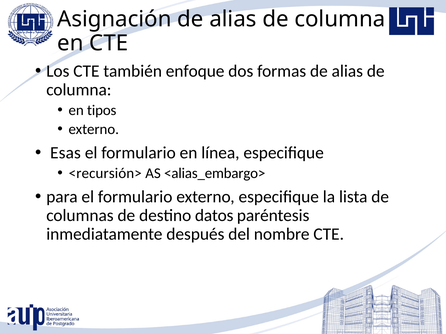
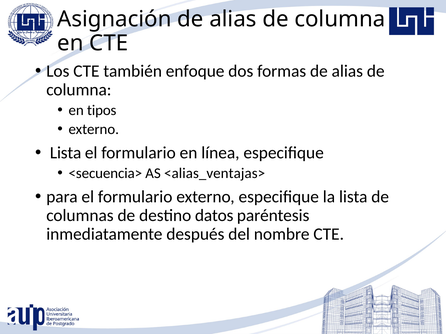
Esas at (65, 153): Esas -> Lista
<recursión>: <recursión> -> <secuencia>
<alias_embargo>: <alias_embargo> -> <alias_ventajas>
